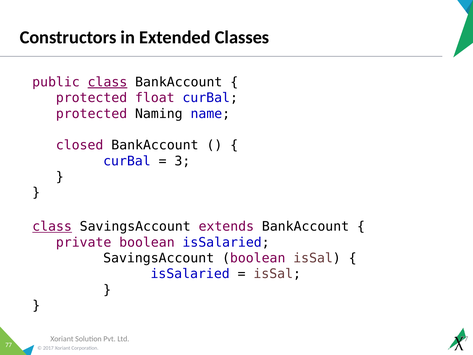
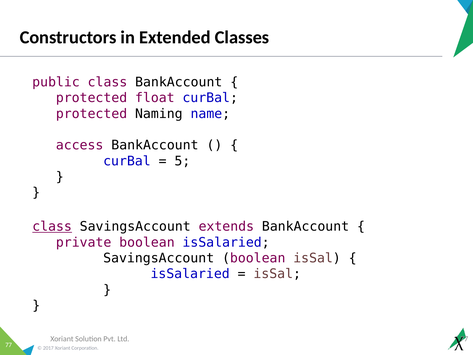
class at (107, 82) underline: present -> none
closed: closed -> access
3: 3 -> 5
